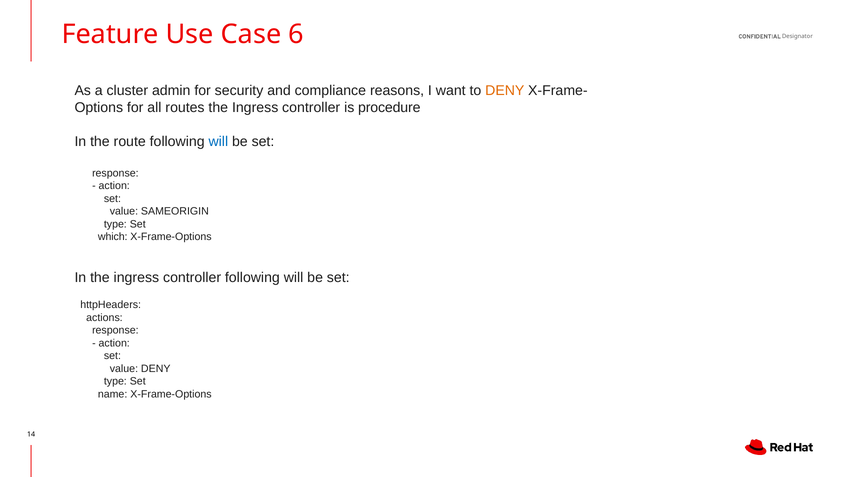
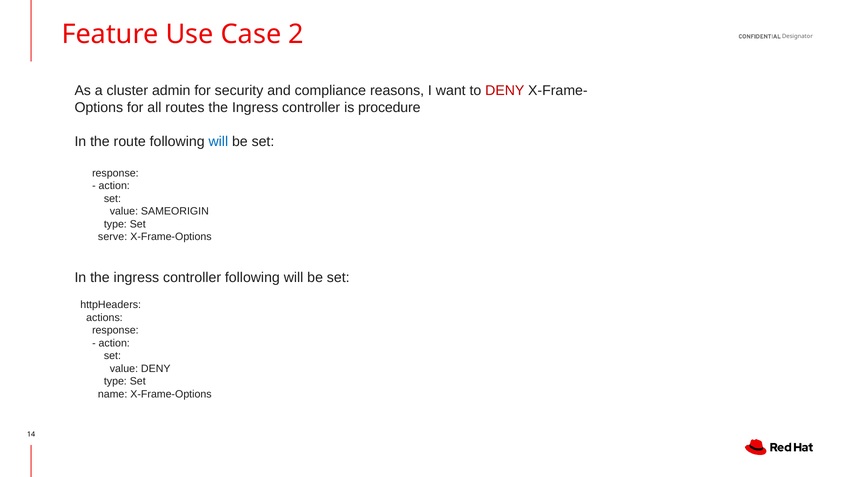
6: 6 -> 2
DENY at (505, 91) colour: orange -> red
which: which -> serve
